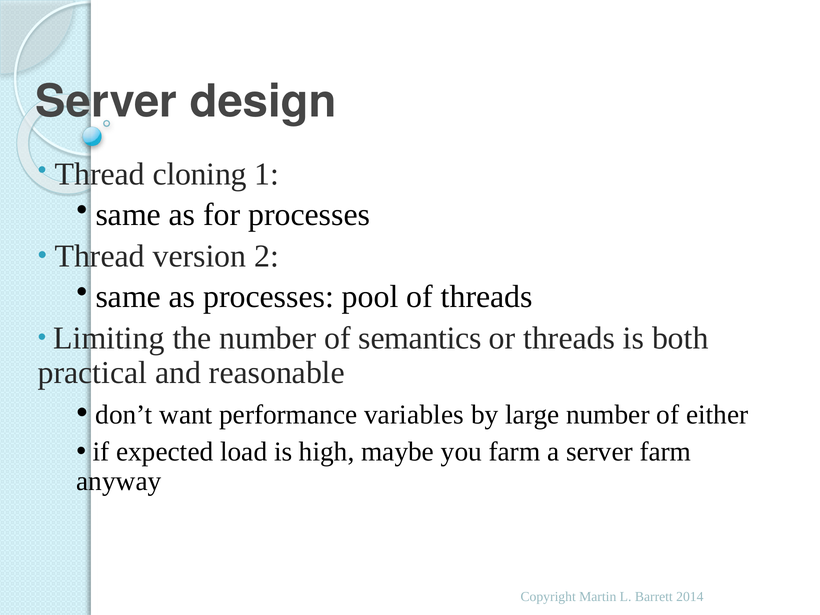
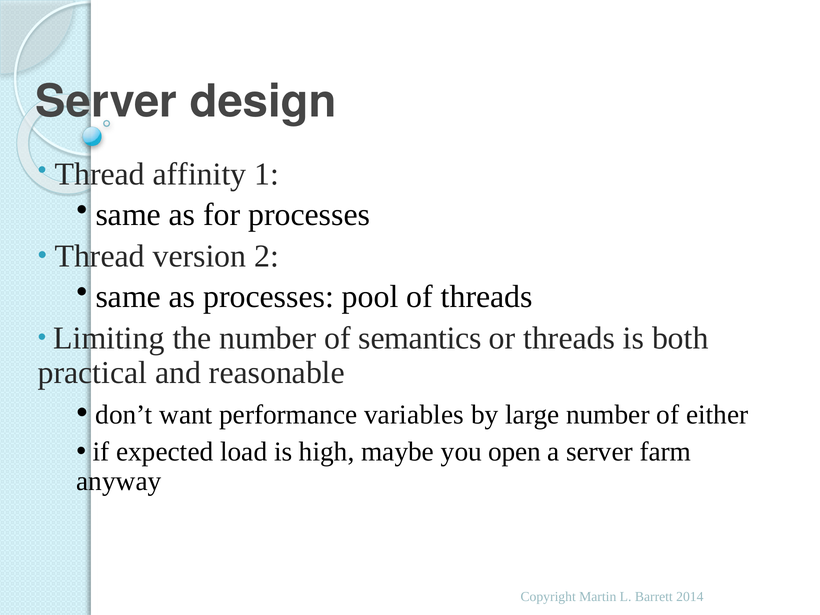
cloning: cloning -> affinity
you farm: farm -> open
